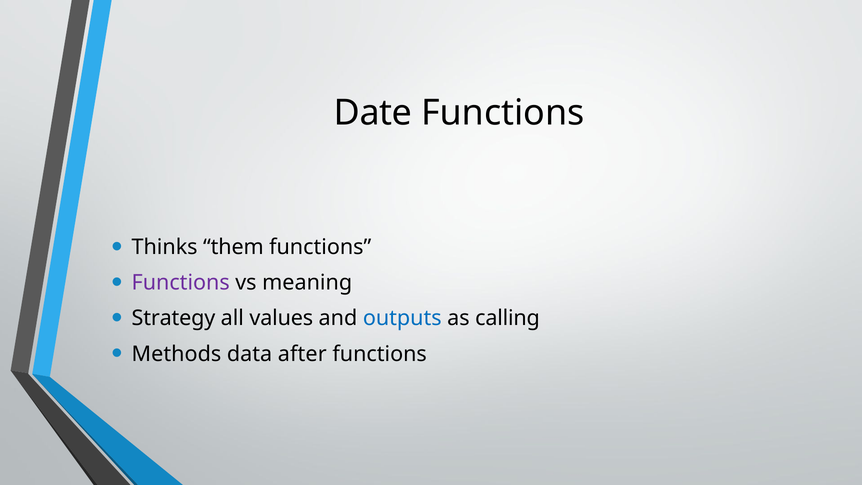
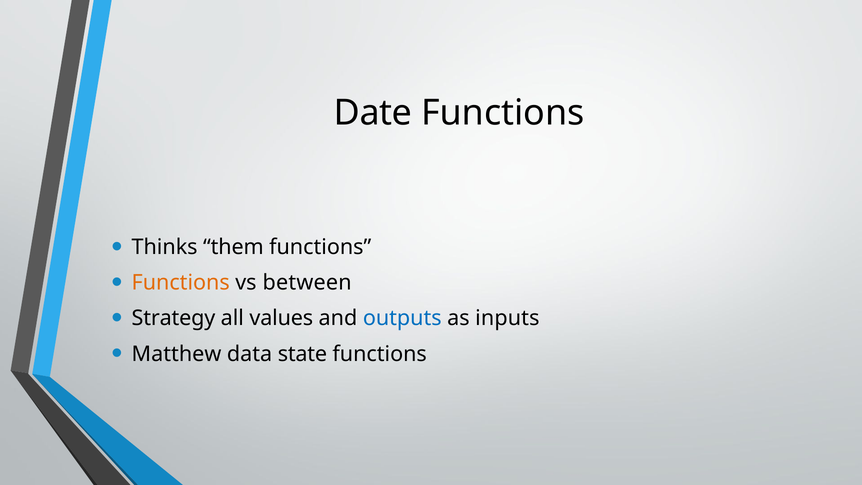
Functions at (181, 283) colour: purple -> orange
meaning: meaning -> between
calling: calling -> inputs
Methods: Methods -> Matthew
after: after -> state
